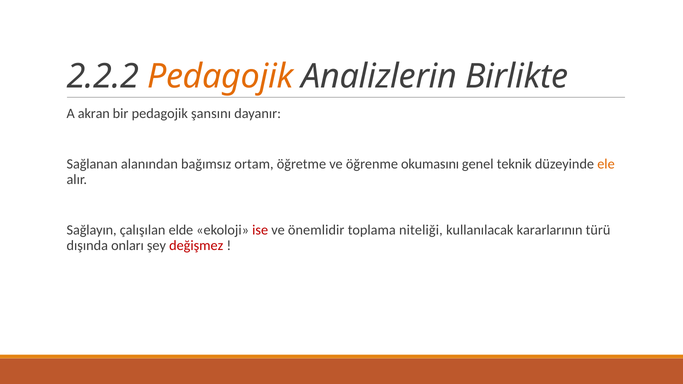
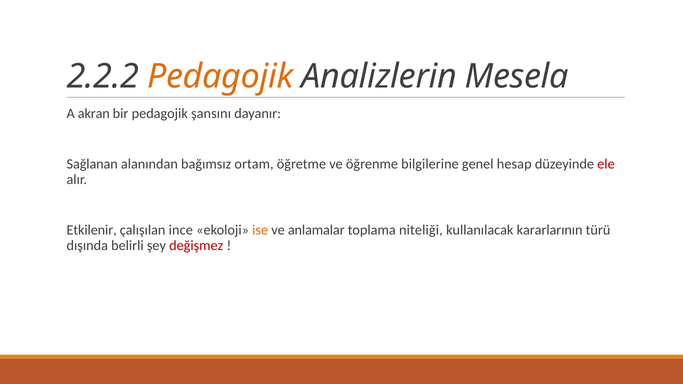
Birlikte: Birlikte -> Mesela
okumasını: okumasını -> bilgilerine
teknik: teknik -> hesap
ele colour: orange -> red
Sağlayın: Sağlayın -> Etkilenir
elde: elde -> ince
ise colour: red -> orange
önemlidir: önemlidir -> anlamalar
onları: onları -> belirli
